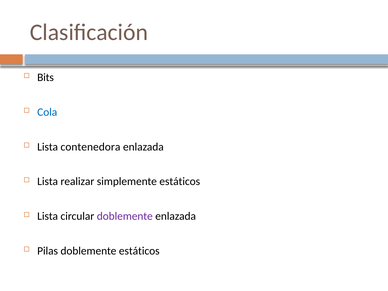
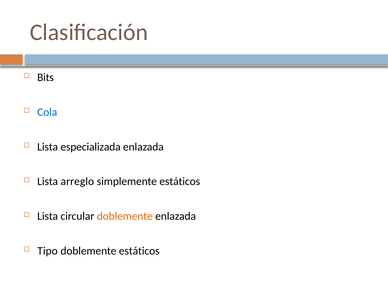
contenedora: contenedora -> especializada
realizar: realizar -> arreglo
doblemente at (125, 216) colour: purple -> orange
Pilas: Pilas -> Tipo
